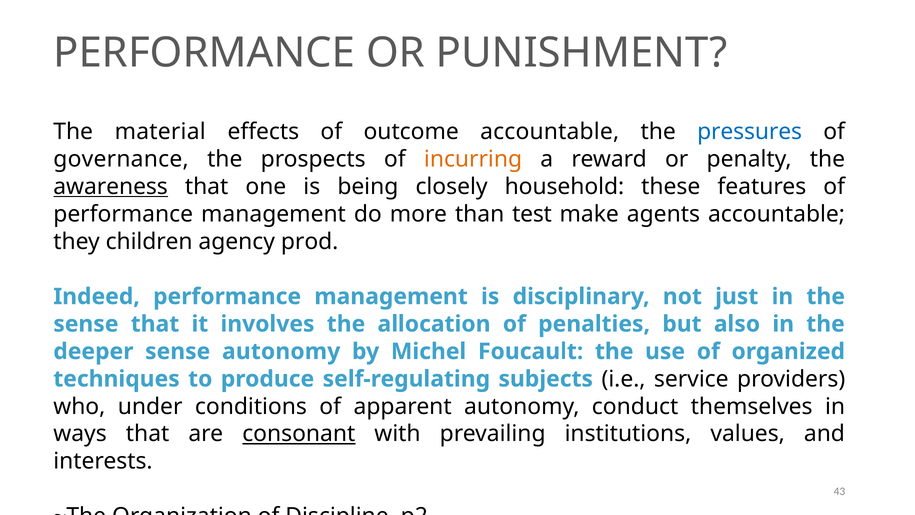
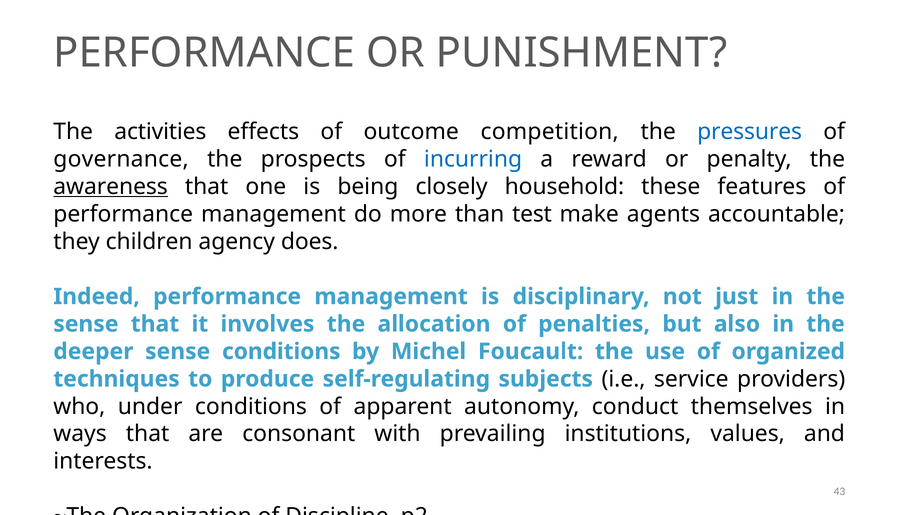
material: material -> activities
outcome accountable: accountable -> competition
incurring colour: orange -> blue
prod: prod -> does
sense autonomy: autonomy -> conditions
consonant underline: present -> none
